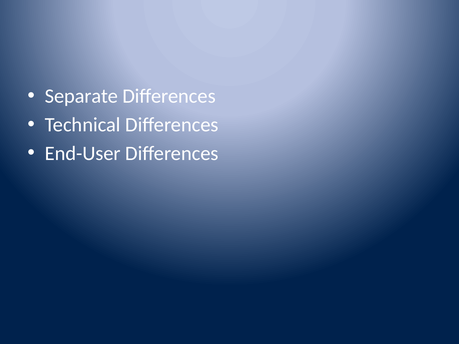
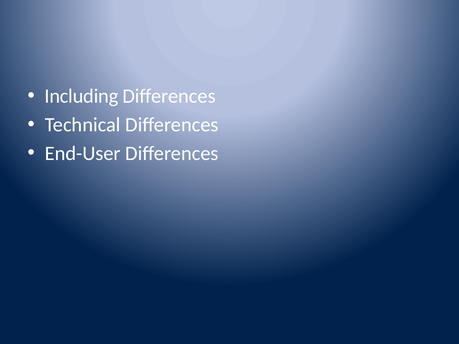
Separate: Separate -> Including
